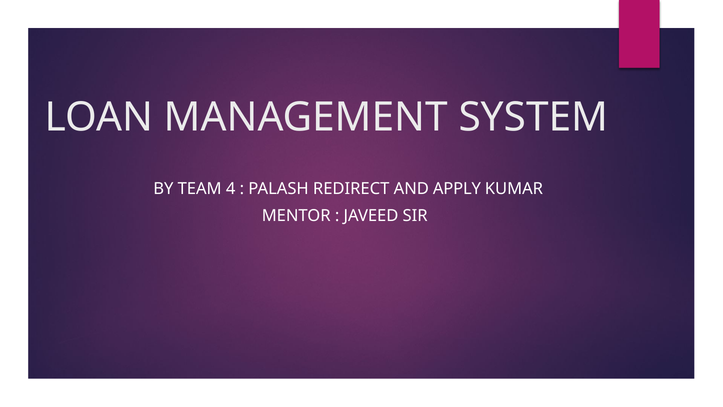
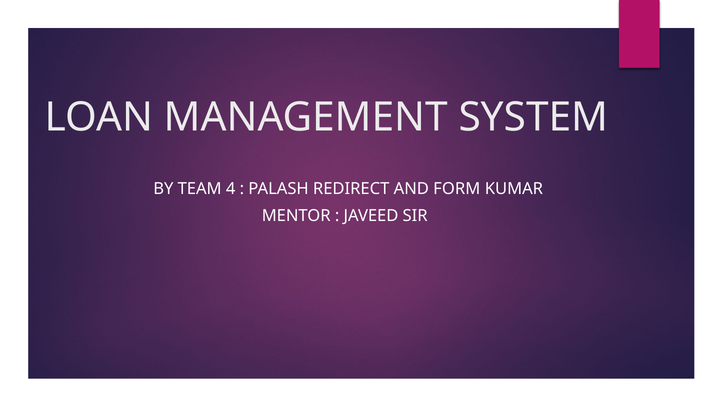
APPLY: APPLY -> FORM
